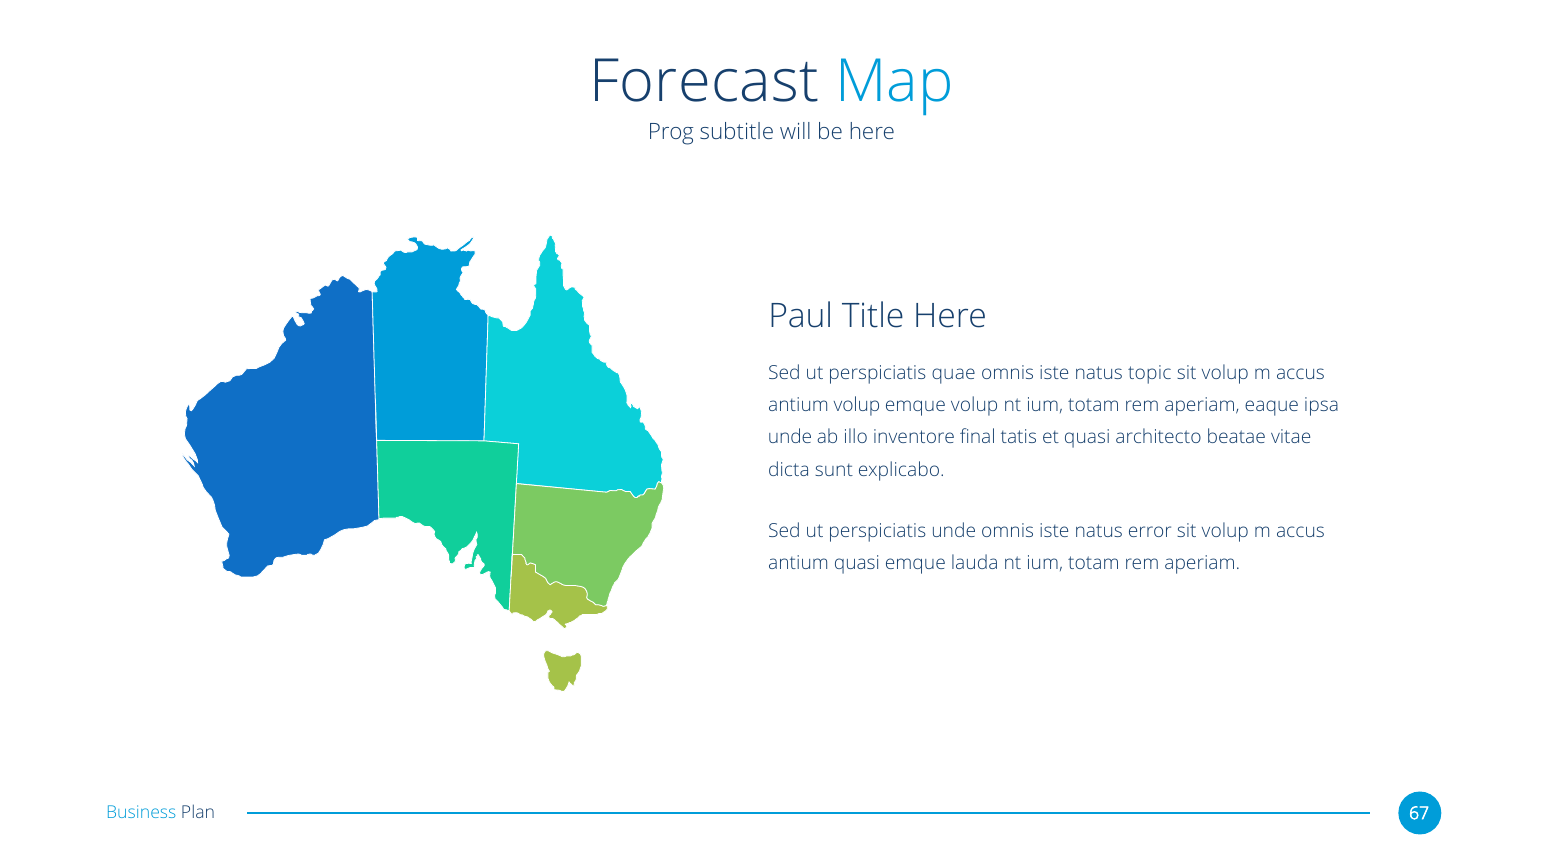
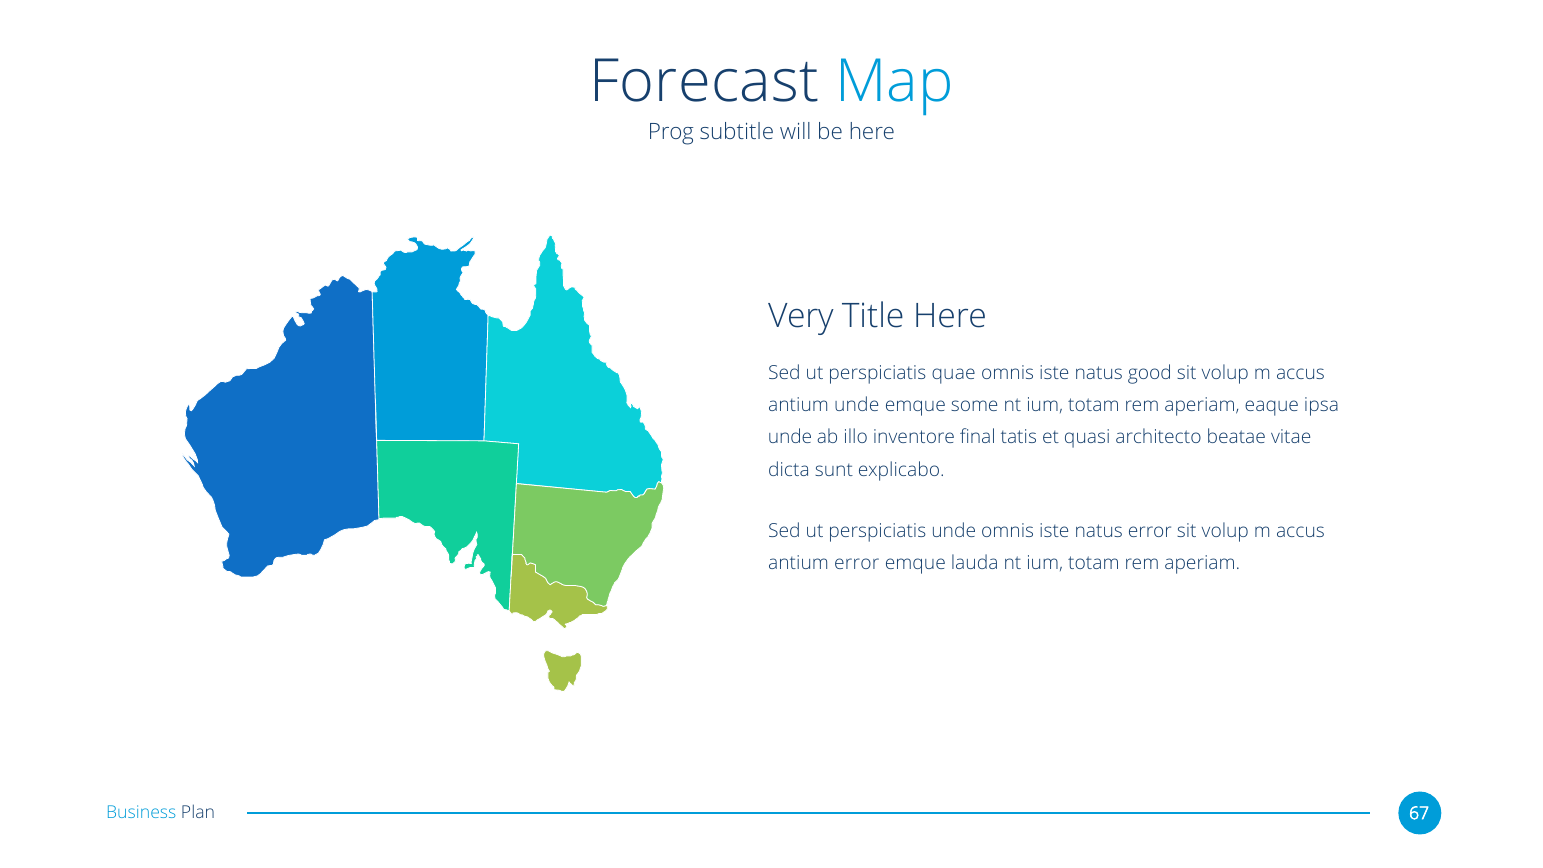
Paul: Paul -> Very
topic: topic -> good
antium volup: volup -> unde
emque volup: volup -> some
antium quasi: quasi -> error
